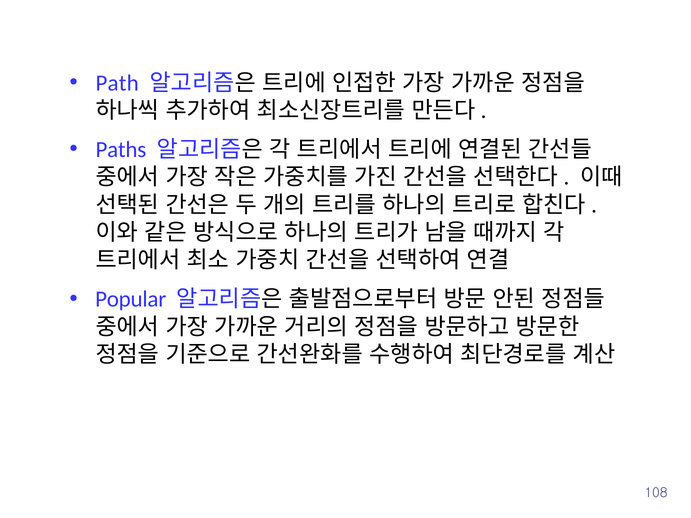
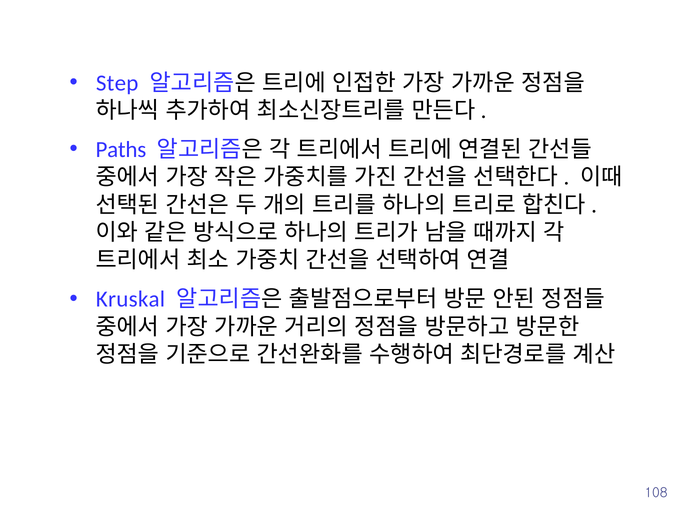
Path: Path -> Step
Popular: Popular -> Kruskal
